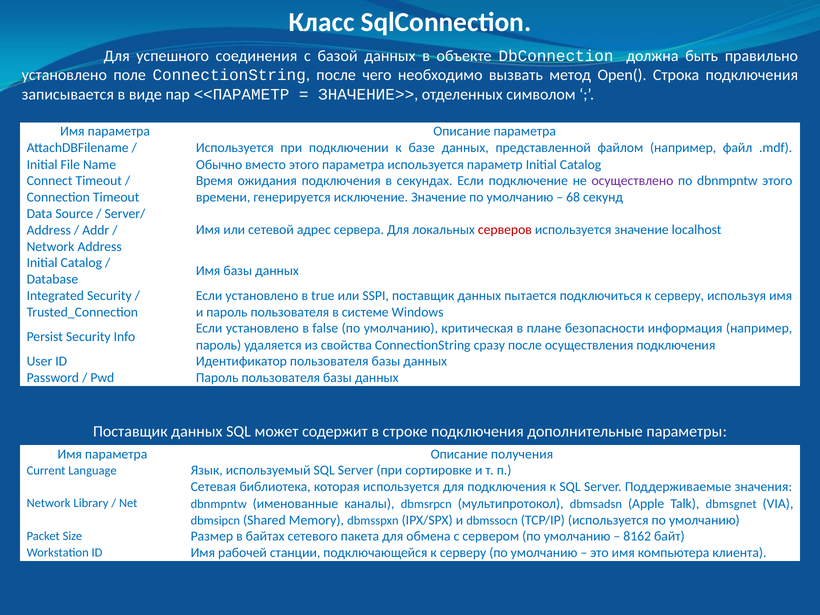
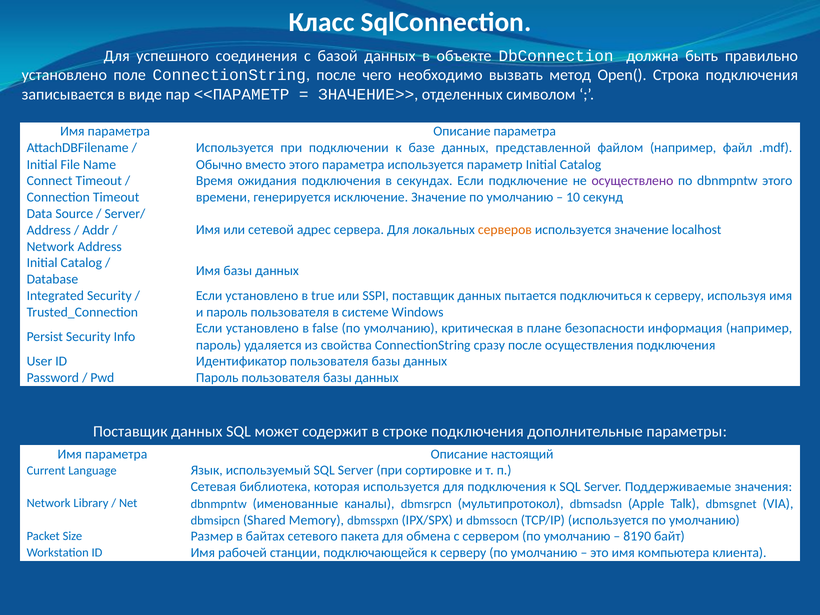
68: 68 -> 10
серверов colour: red -> orange
получения: получения -> настоящий
8162: 8162 -> 8190
